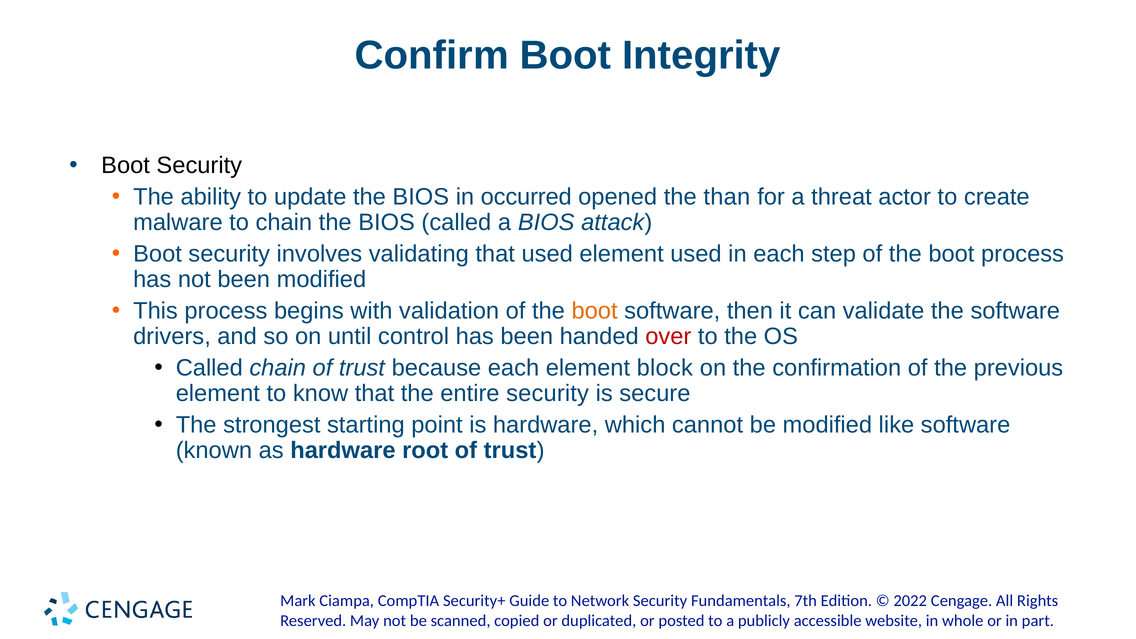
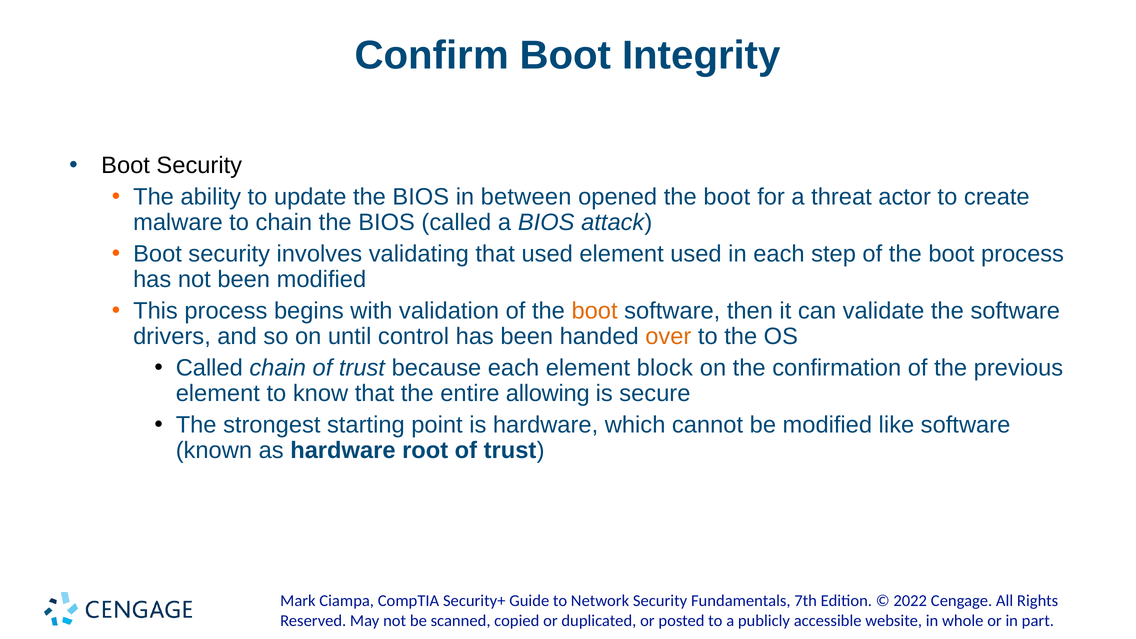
occurred: occurred -> between
opened the than: than -> boot
over colour: red -> orange
entire security: security -> allowing
